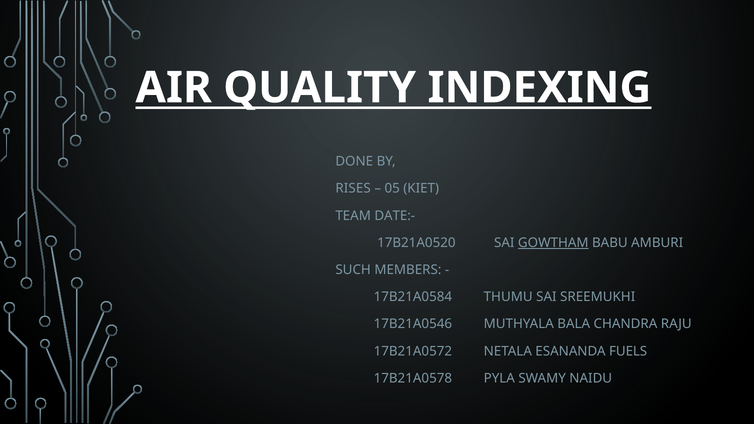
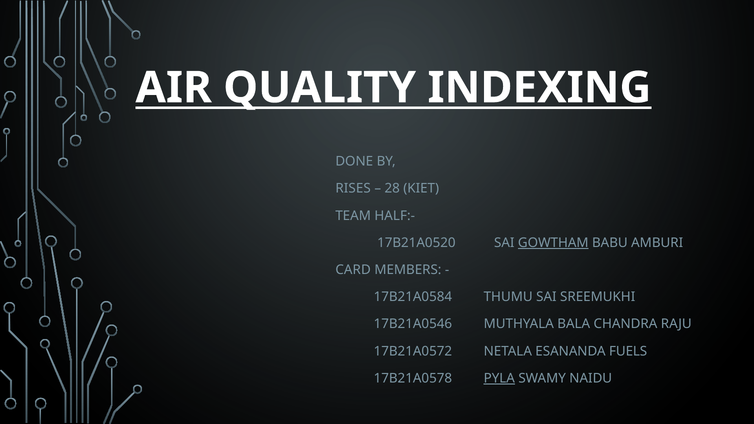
05: 05 -> 28
DATE:-: DATE:- -> HALF:-
SUCH: SUCH -> CARD
PYLA underline: none -> present
